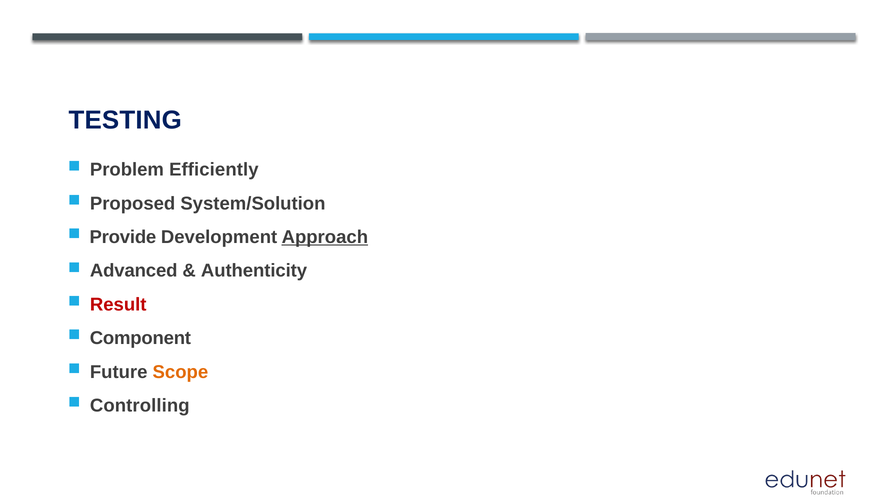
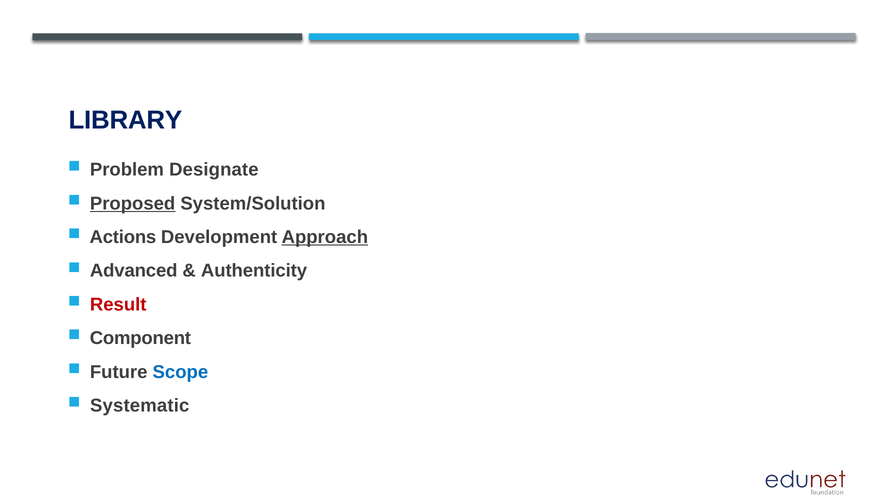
TESTING: TESTING -> LIBRARY
Efficiently: Efficiently -> Designate
Proposed underline: none -> present
Provide: Provide -> Actions
Scope colour: orange -> blue
Controlling: Controlling -> Systematic
